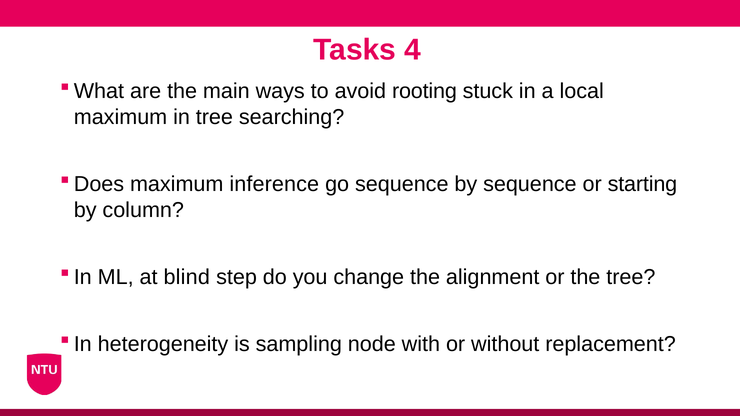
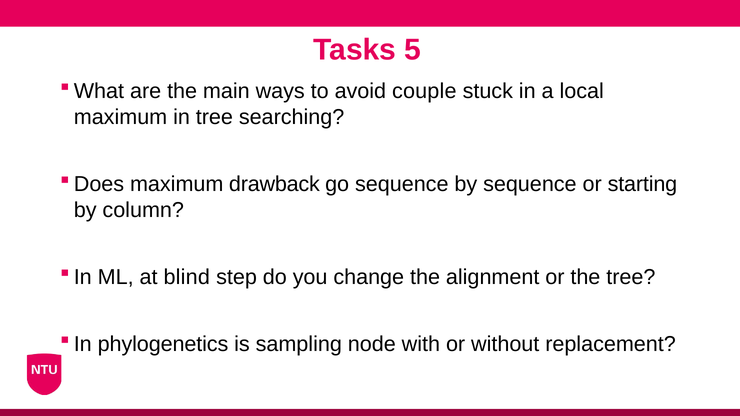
4: 4 -> 5
rooting: rooting -> couple
inference: inference -> drawback
heterogeneity: heterogeneity -> phylogenetics
